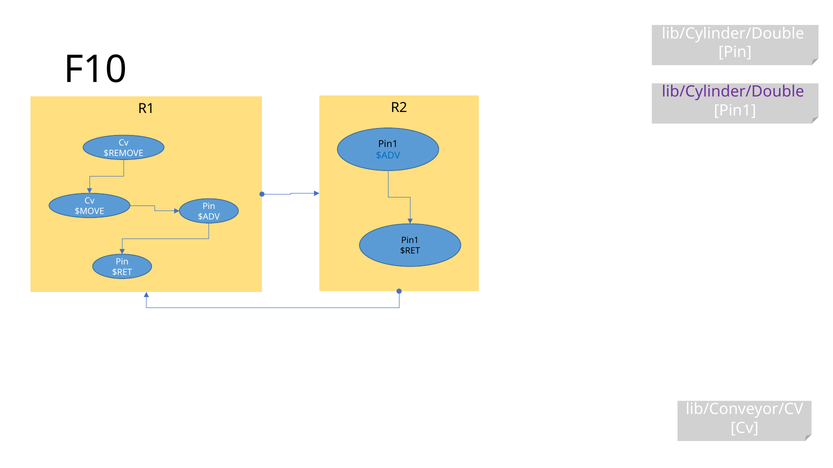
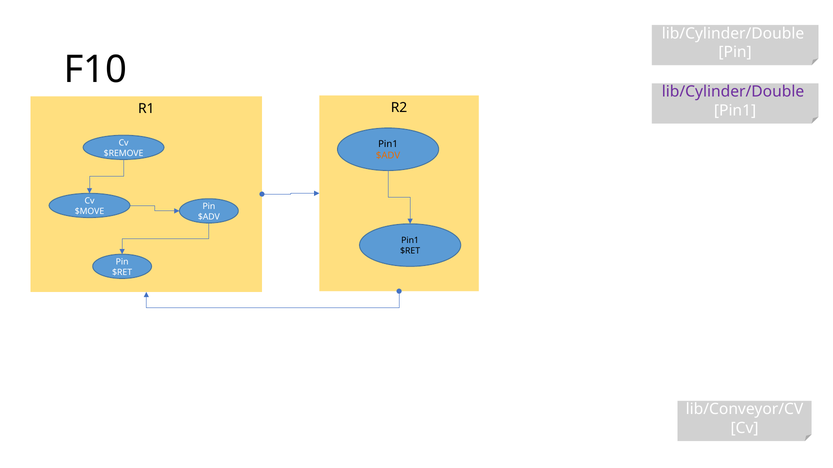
$ADV at (388, 156) colour: blue -> orange
